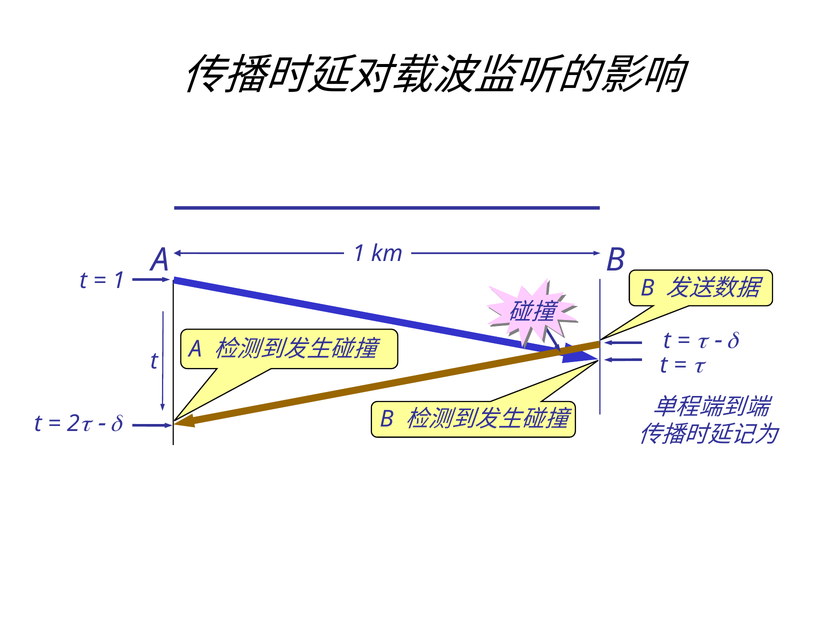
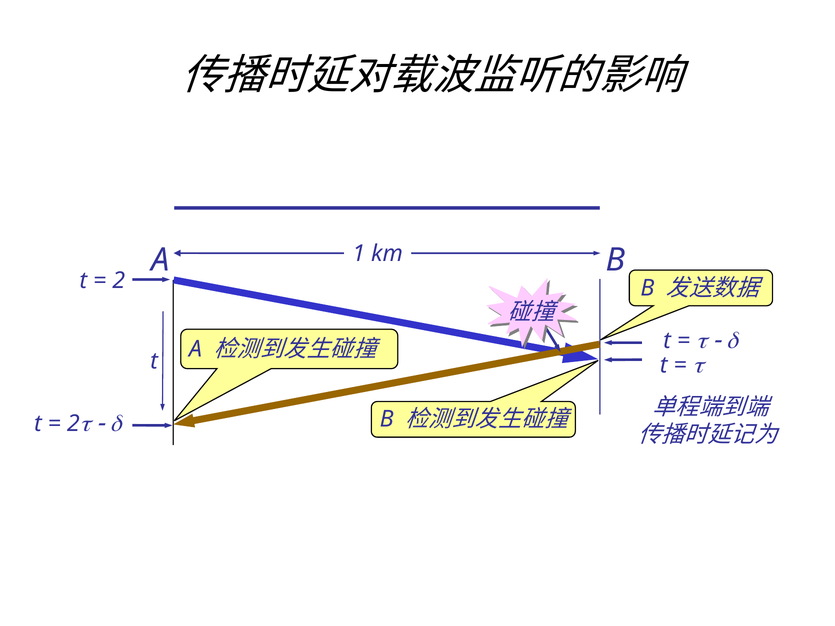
1 at (119, 281): 1 -> 2
